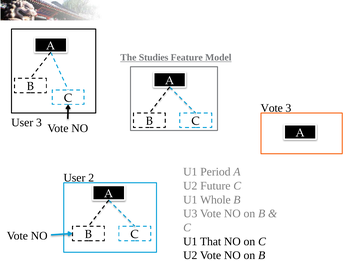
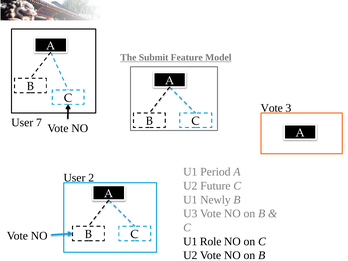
Studies: Studies -> Submit
User 3: 3 -> 7
Whole: Whole -> Newly
That: That -> Role
